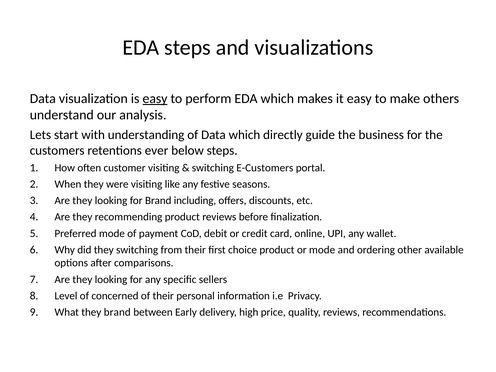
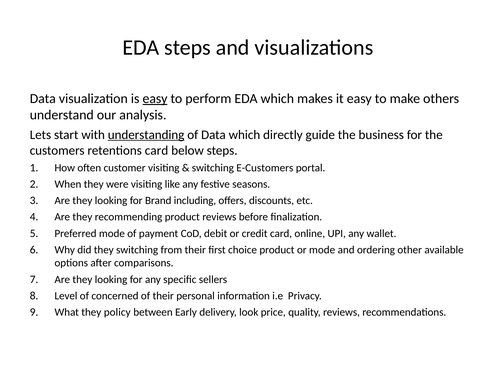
understanding underline: none -> present
retentions ever: ever -> card
they brand: brand -> policy
high: high -> look
